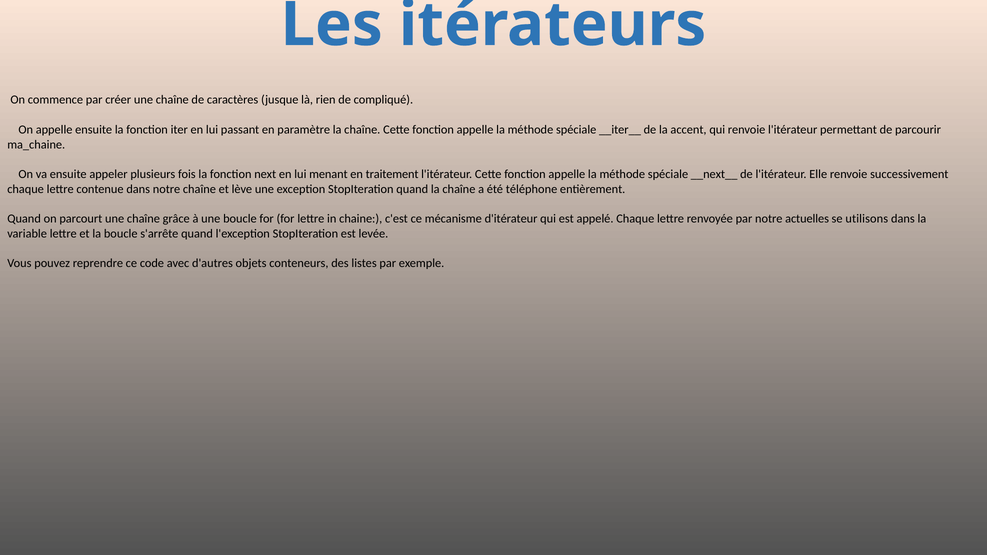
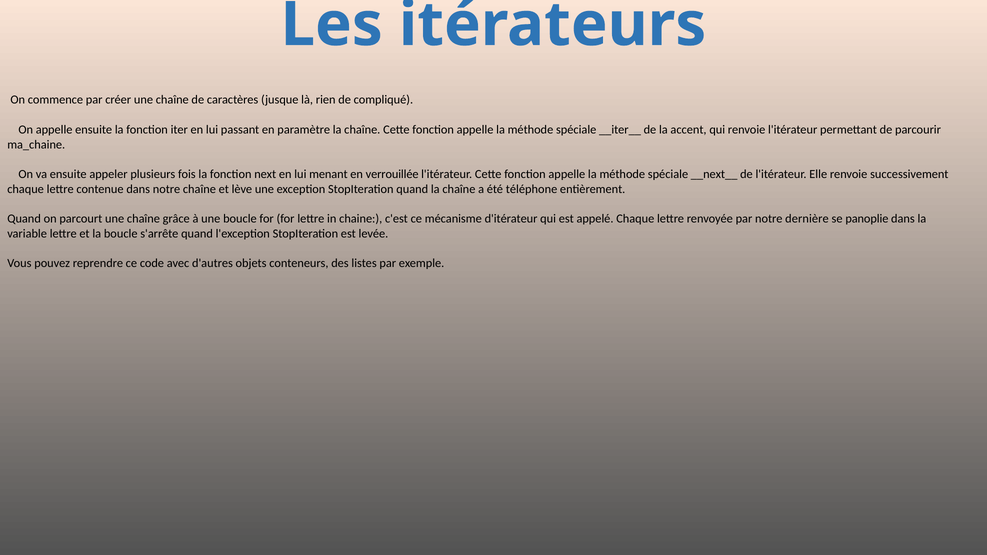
traitement: traitement -> verrouillée
actuelles: actuelles -> dernière
utilisons: utilisons -> panoplie
